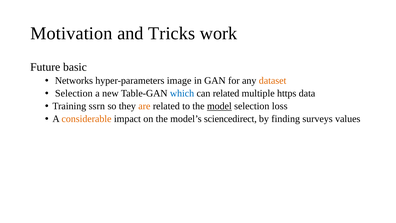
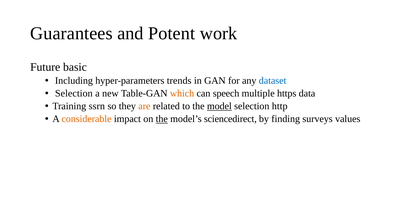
Motivation: Motivation -> Guarantees
Tricks: Tricks -> Potent
Networks: Networks -> Including
image: image -> trends
dataset colour: orange -> blue
which colour: blue -> orange
can related: related -> speech
loss: loss -> http
the at (162, 119) underline: none -> present
